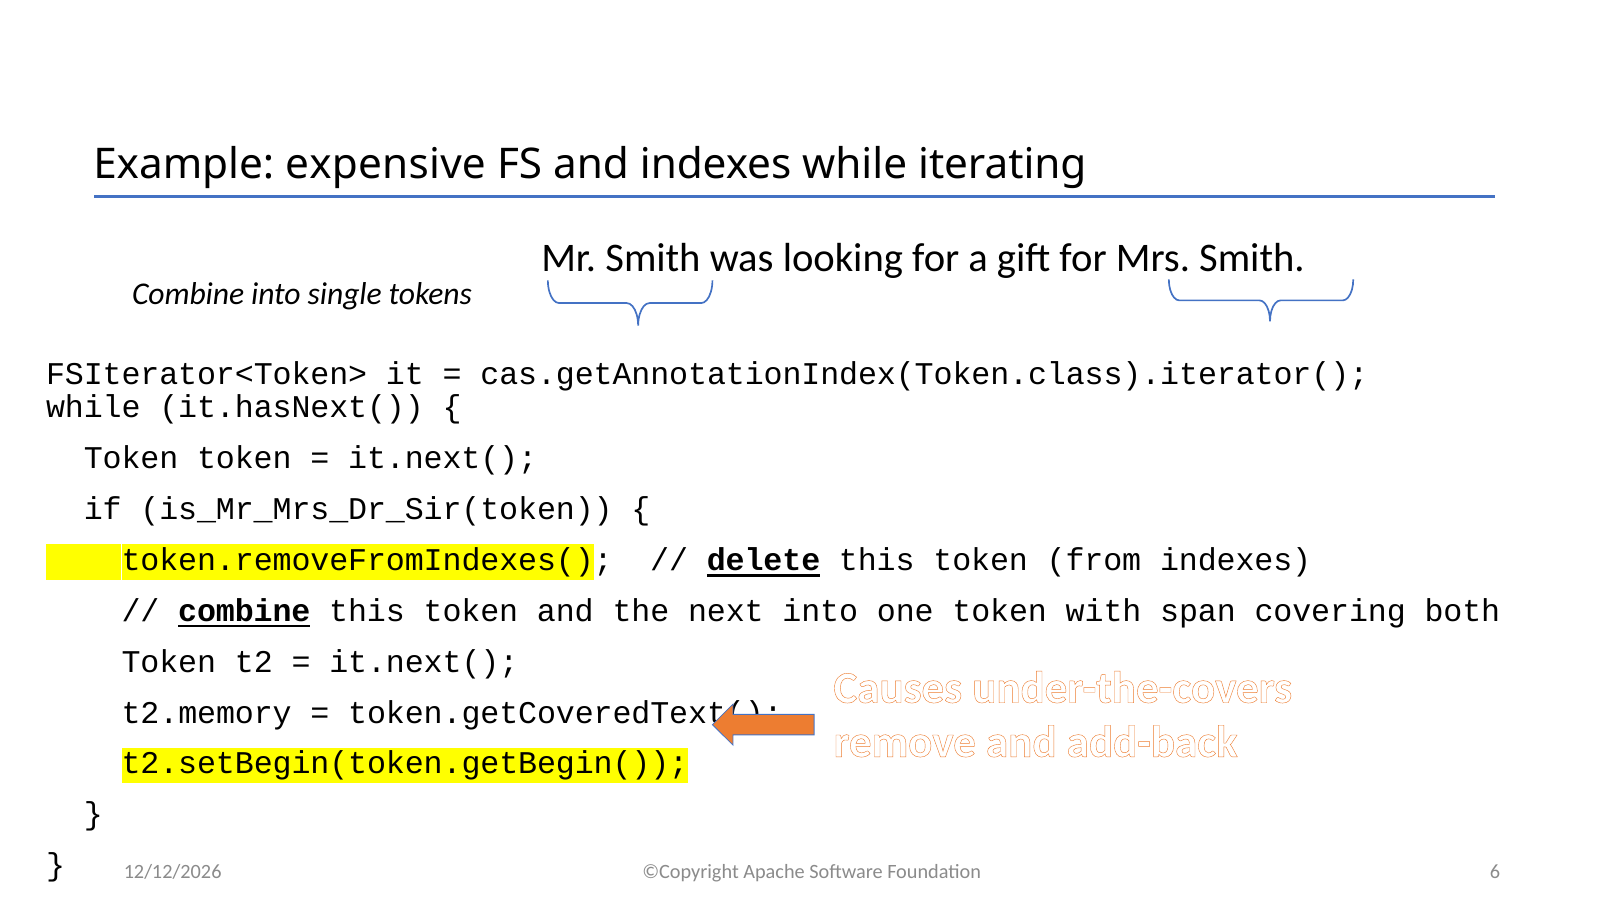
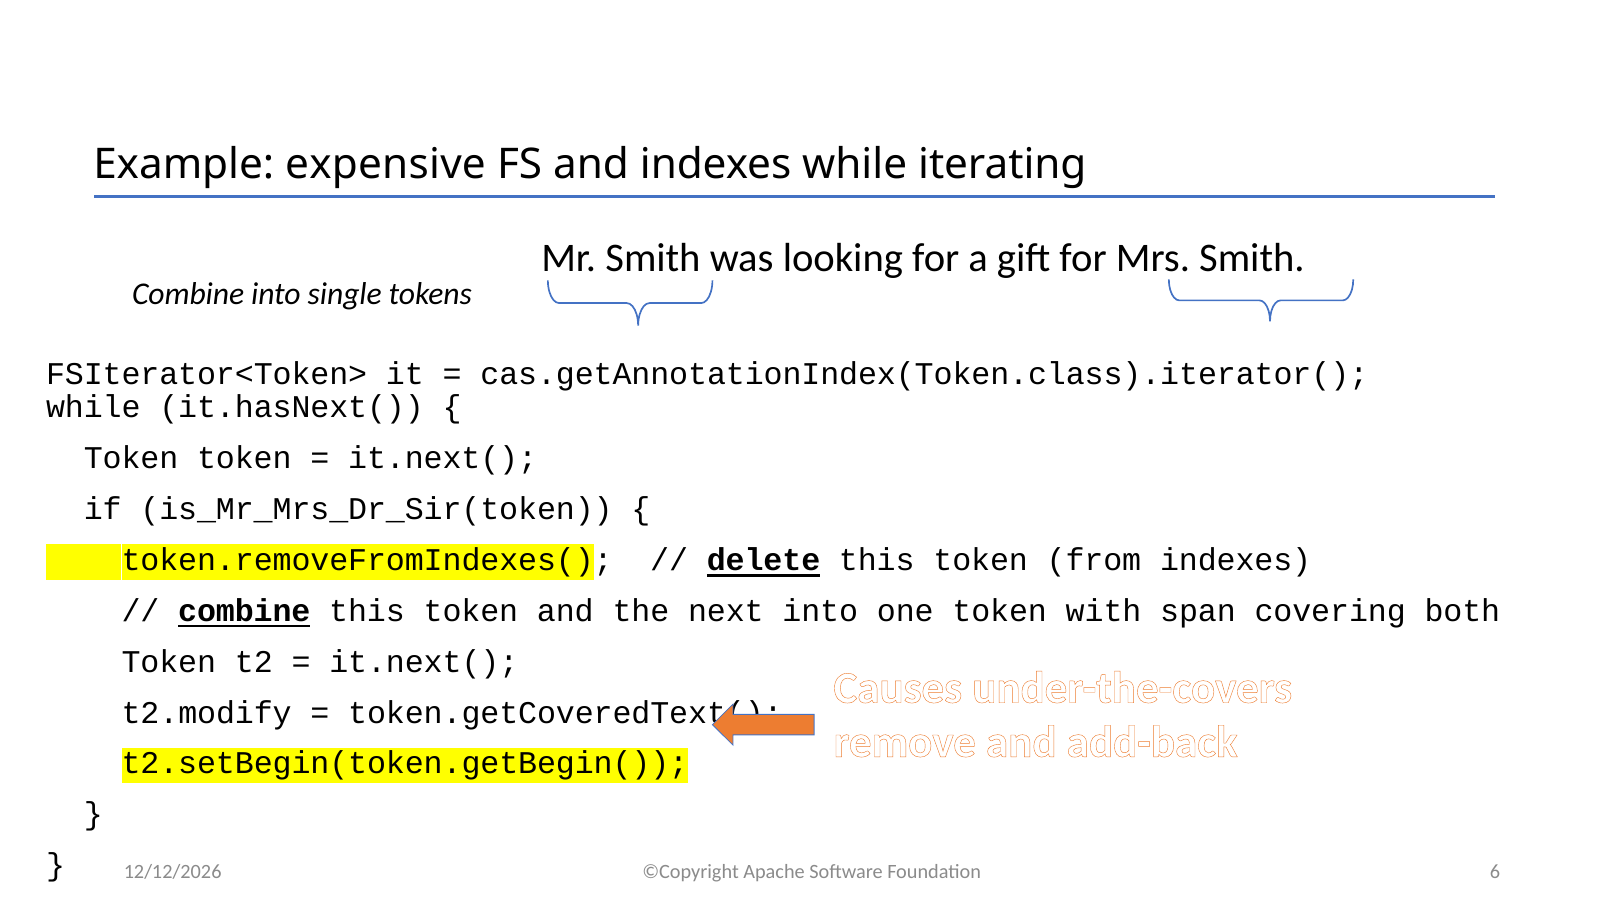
t2.memory: t2.memory -> t2.modify
